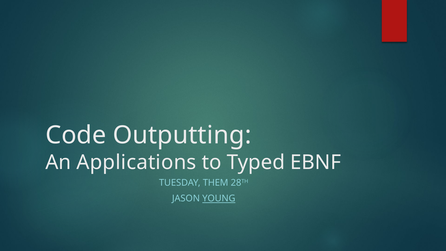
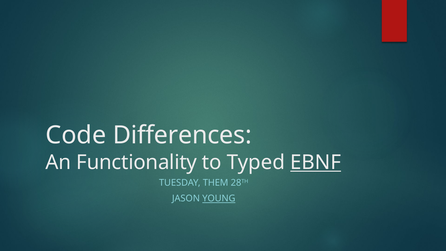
Outputting: Outputting -> Differences
Applications: Applications -> Functionality
EBNF underline: none -> present
